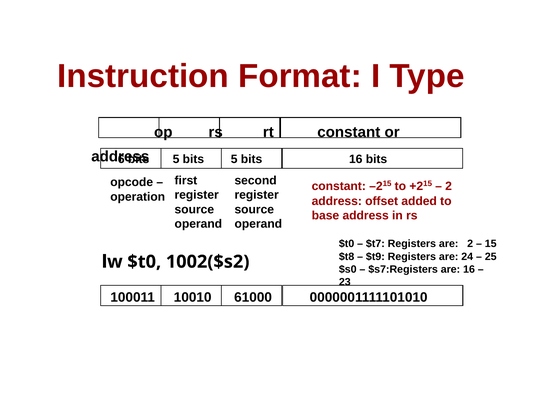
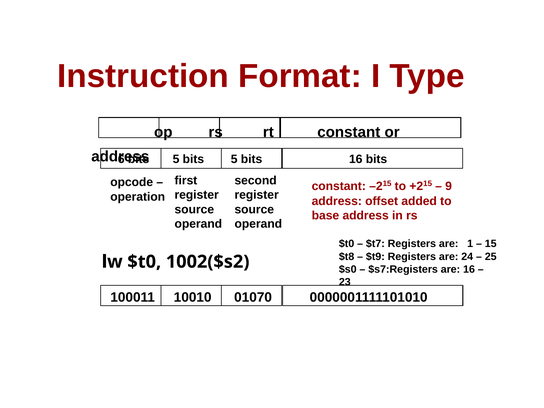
2 at (449, 186): 2 -> 9
are 2: 2 -> 1
61000: 61000 -> 01070
